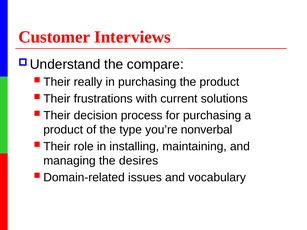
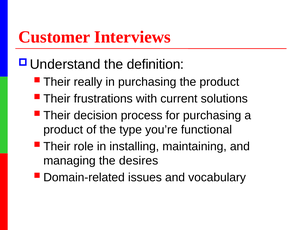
compare: compare -> definition
nonverbal: nonverbal -> functional
